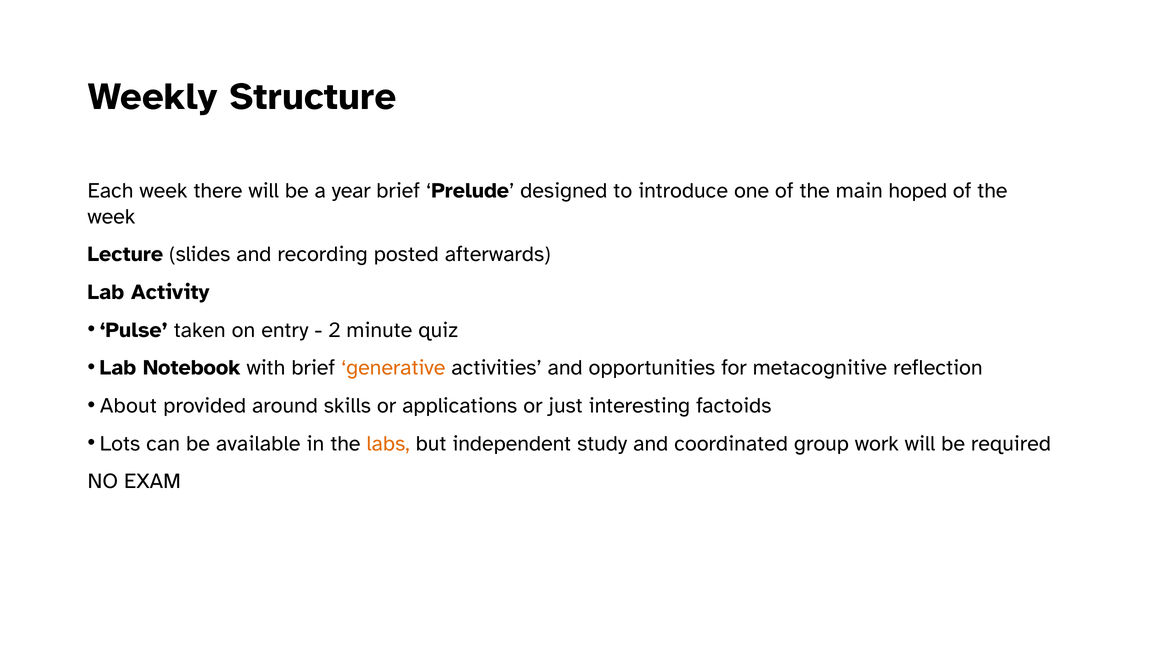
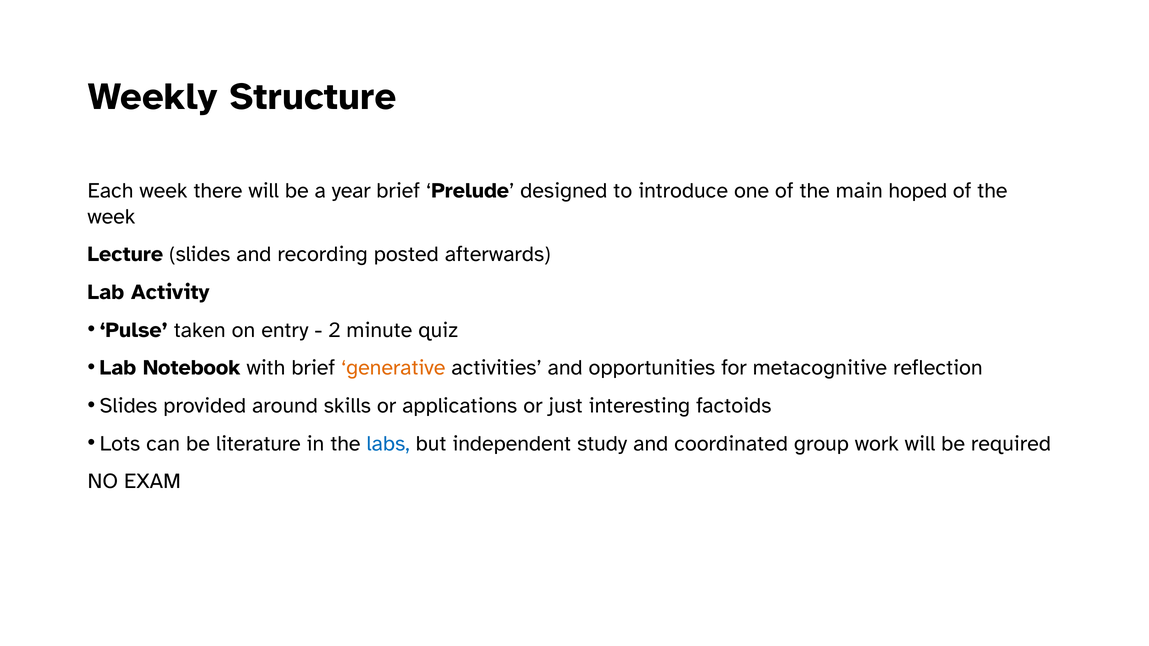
About at (128, 406): About -> Slides
available: available -> literature
labs colour: orange -> blue
